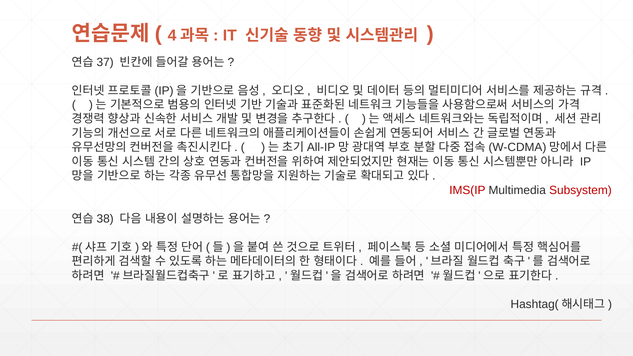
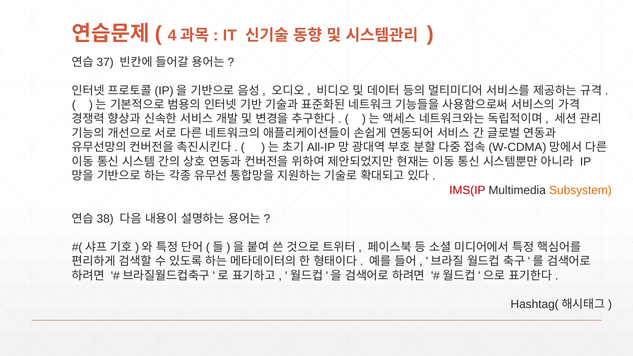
Subsystem colour: red -> orange
